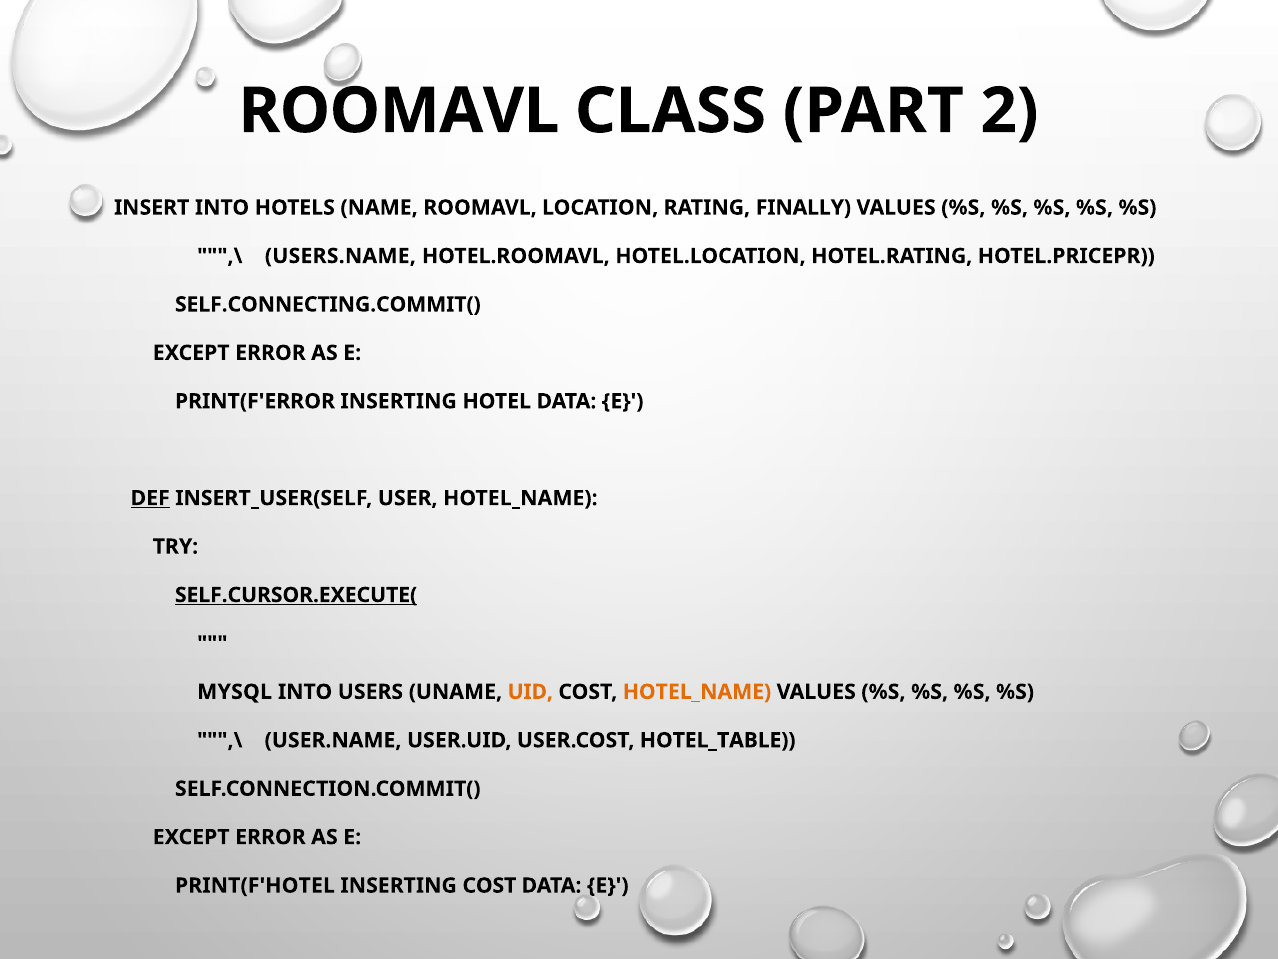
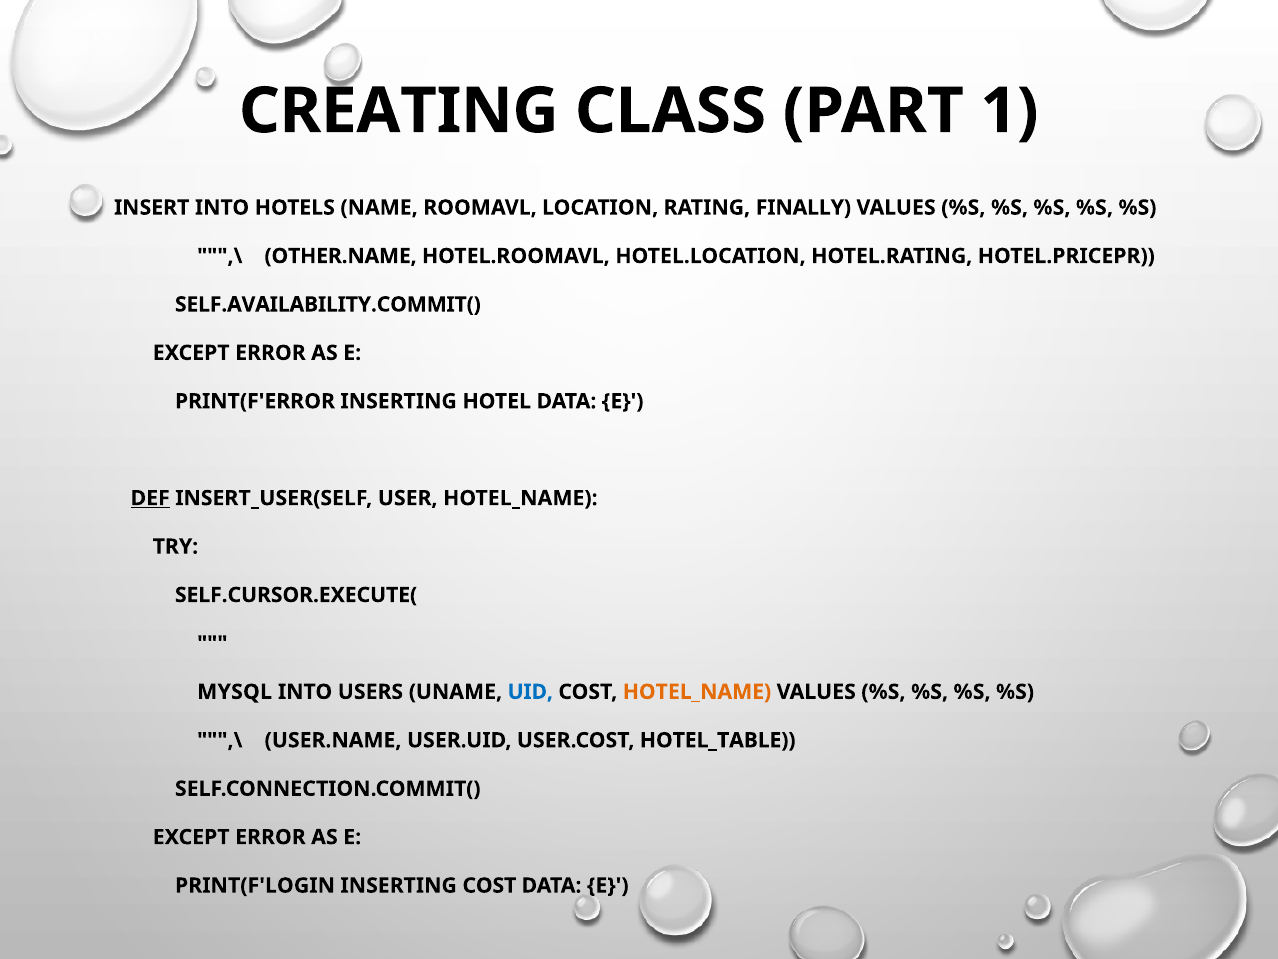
ROOMAVL at (399, 111): ROOMAVL -> CREATING
2: 2 -> 1
USERS.NAME: USERS.NAME -> OTHER.NAME
SELF.CONNECTING.COMMIT(: SELF.CONNECTING.COMMIT( -> SELF.AVAILABILITY.COMMIT(
SELF.CURSOR.EXECUTE( underline: present -> none
UID colour: orange -> blue
PRINT(F'HOTEL: PRINT(F'HOTEL -> PRINT(F'LOGIN
